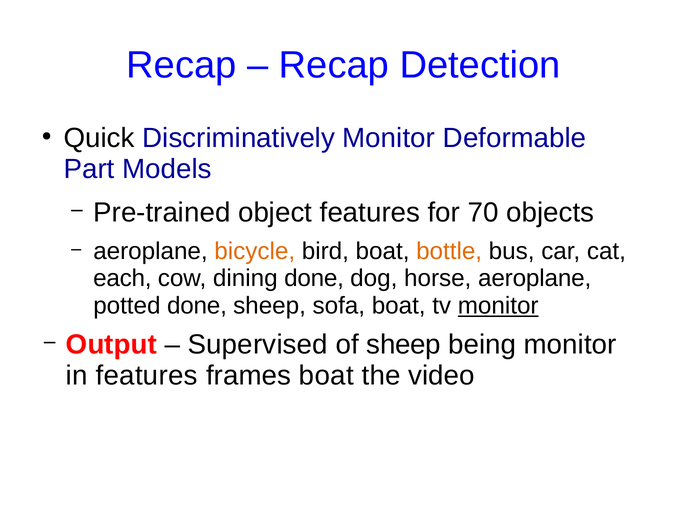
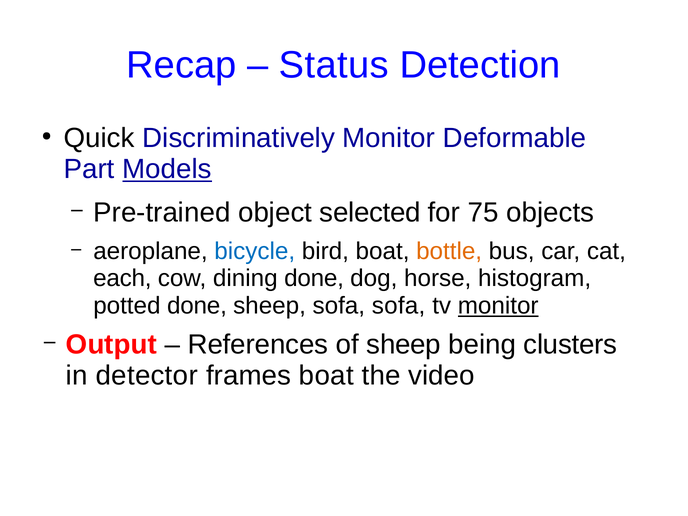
Recap at (334, 65): Recap -> Status
Models underline: none -> present
object features: features -> selected
70: 70 -> 75
bicycle colour: orange -> blue
horse aeroplane: aeroplane -> histogram
sofa boat: boat -> sofa
Supervised: Supervised -> References
being monitor: monitor -> clusters
in features: features -> detector
